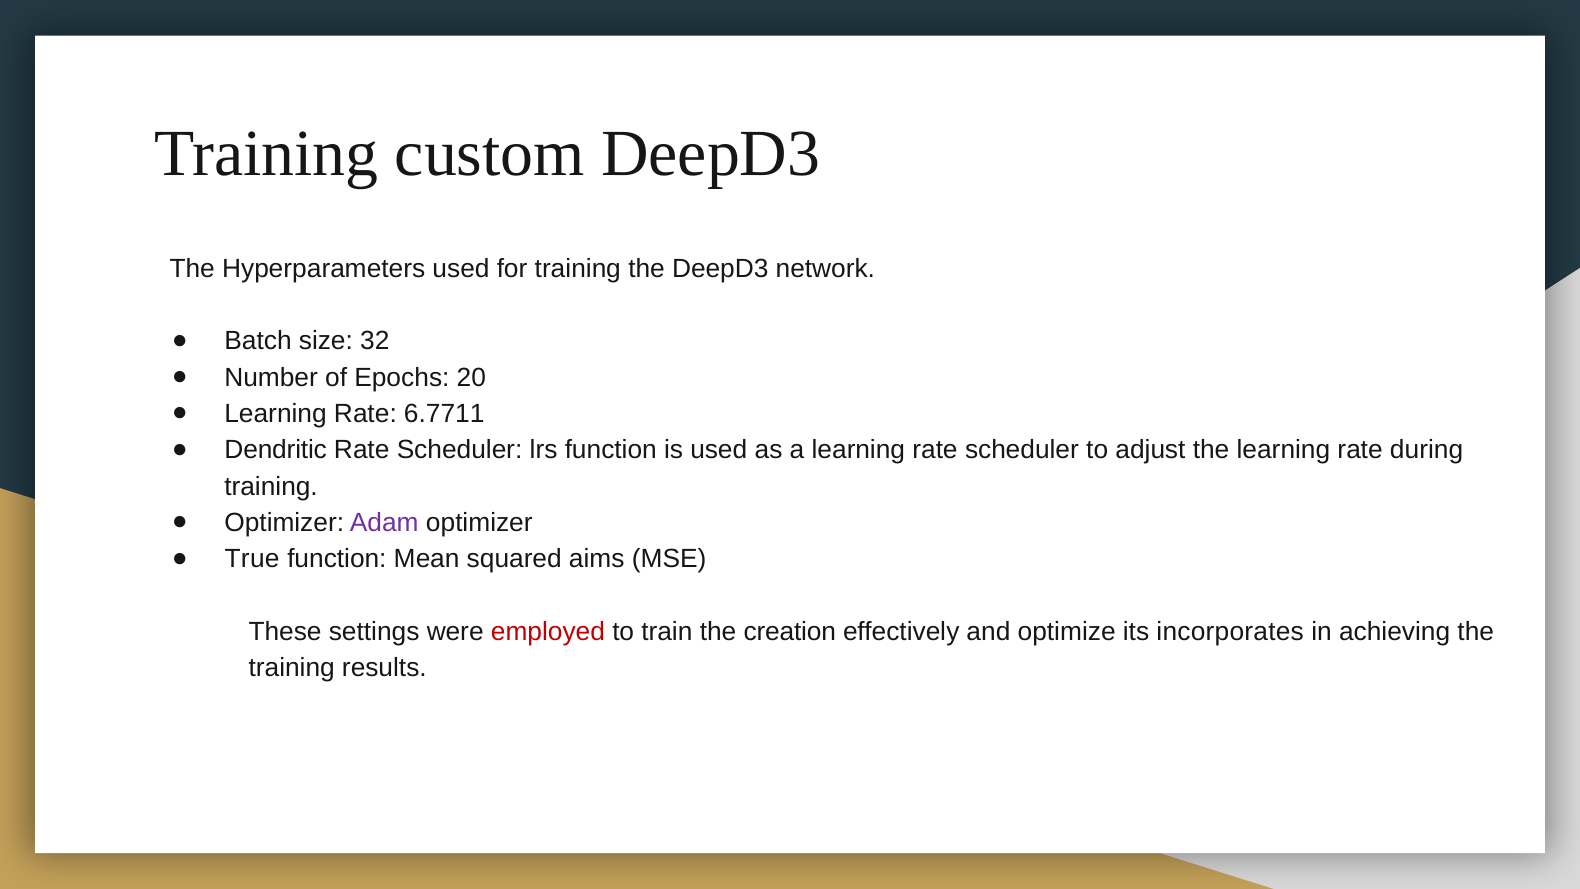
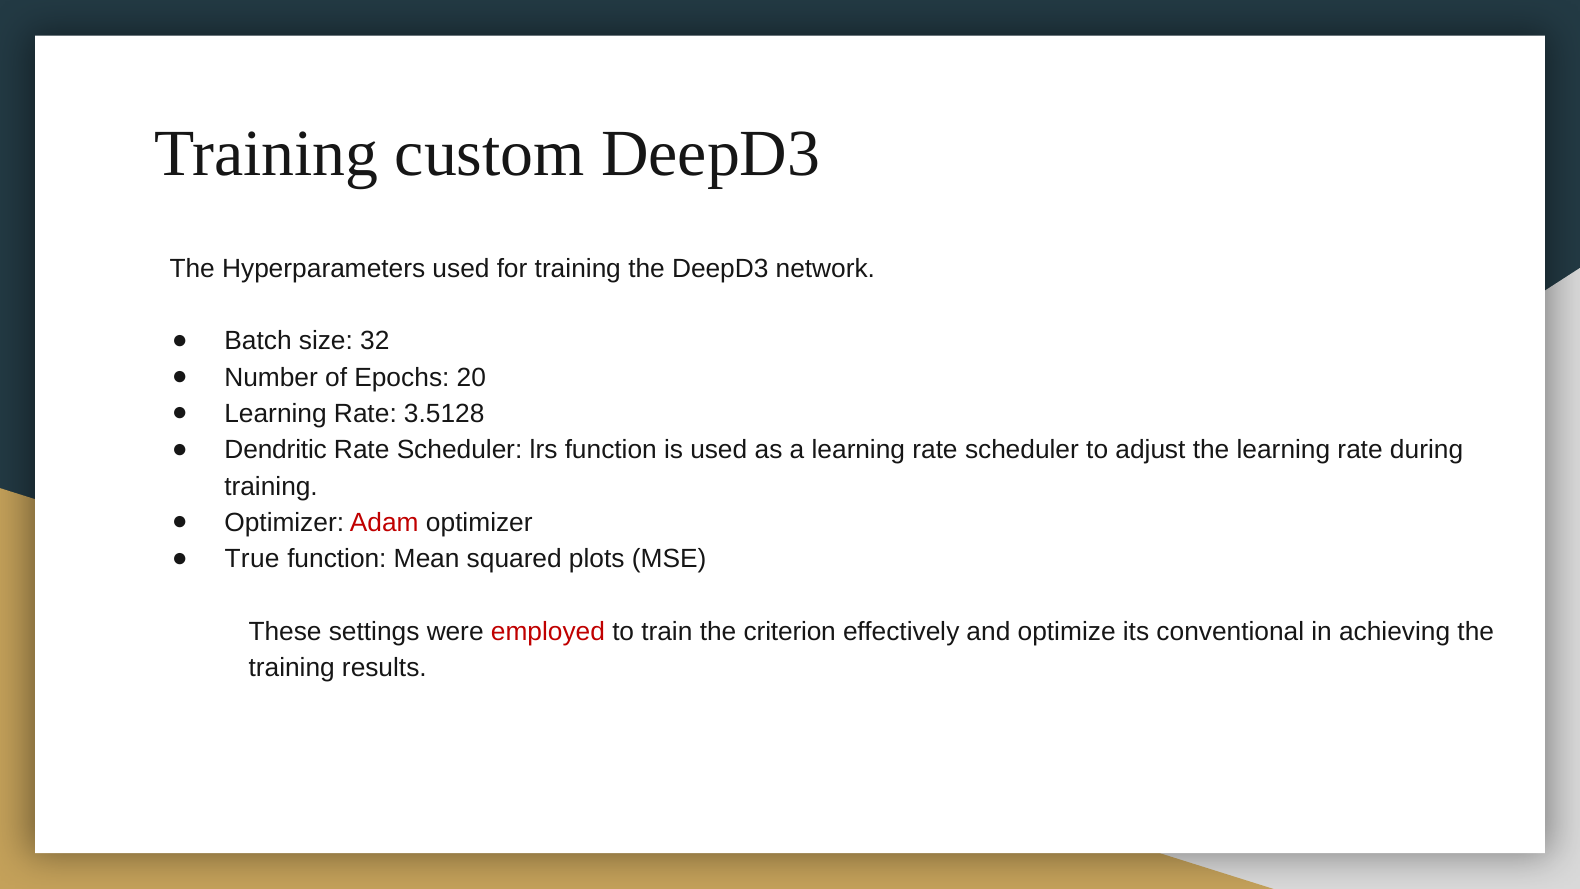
6.7711: 6.7711 -> 3.5128
Adam colour: purple -> red
aims: aims -> plots
creation: creation -> criterion
incorporates: incorporates -> conventional
